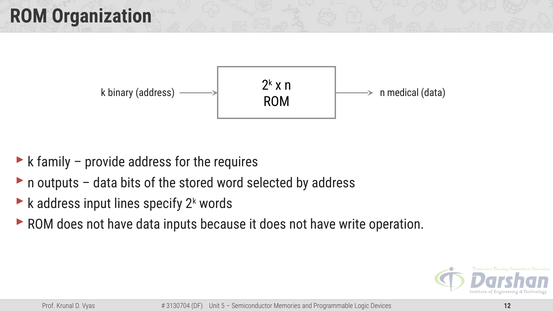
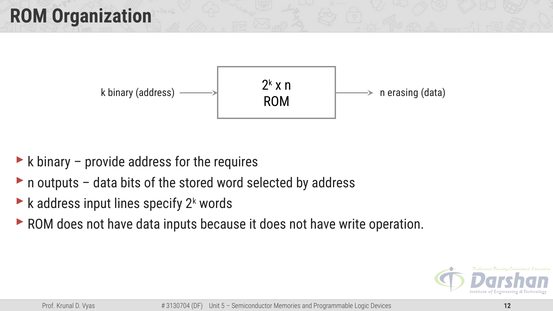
medical: medical -> erasing
family at (54, 162): family -> binary
